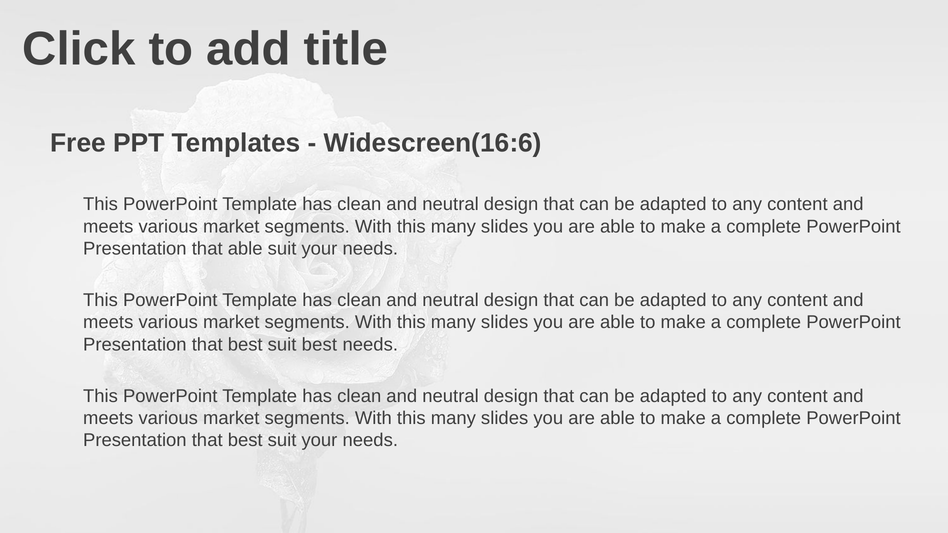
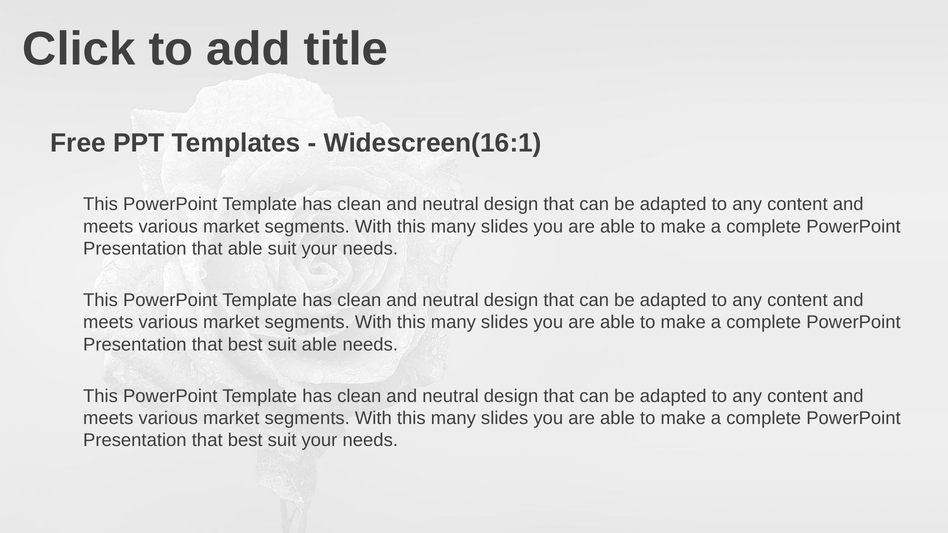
Widescreen(16:6: Widescreen(16:6 -> Widescreen(16:1
suit best: best -> able
